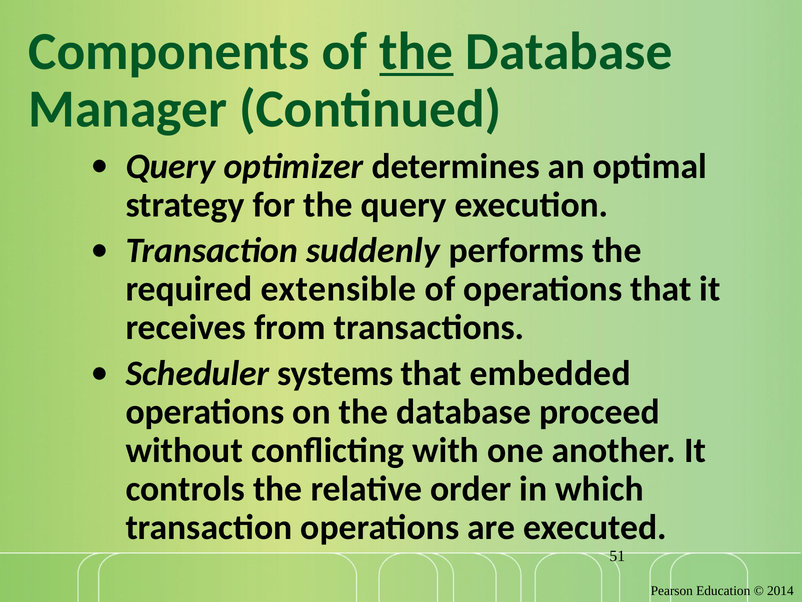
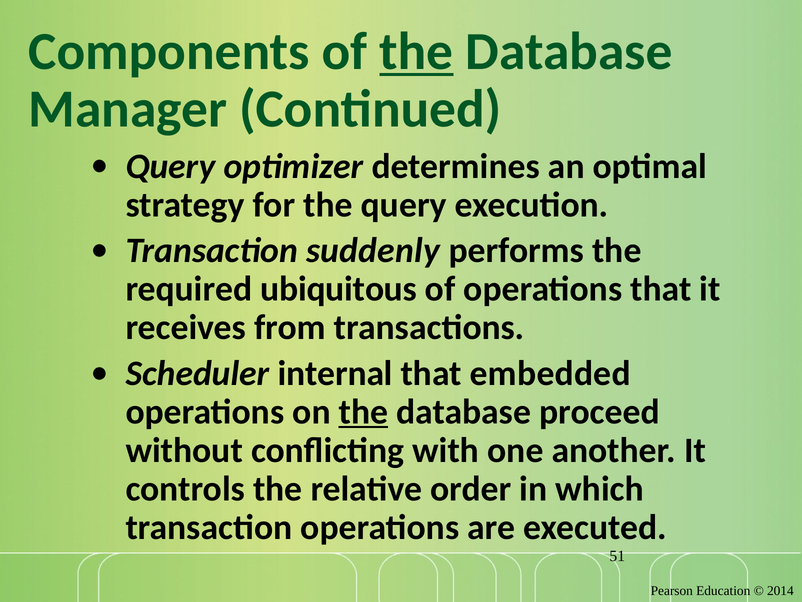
extensible: extensible -> ubiquitous
systems: systems -> internal
the at (363, 411) underline: none -> present
